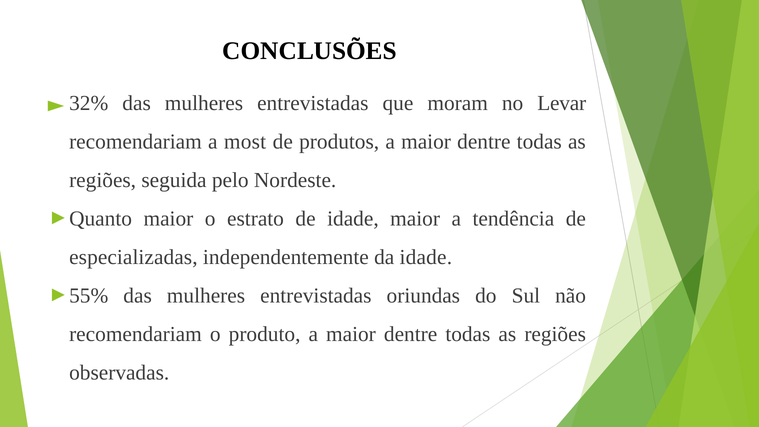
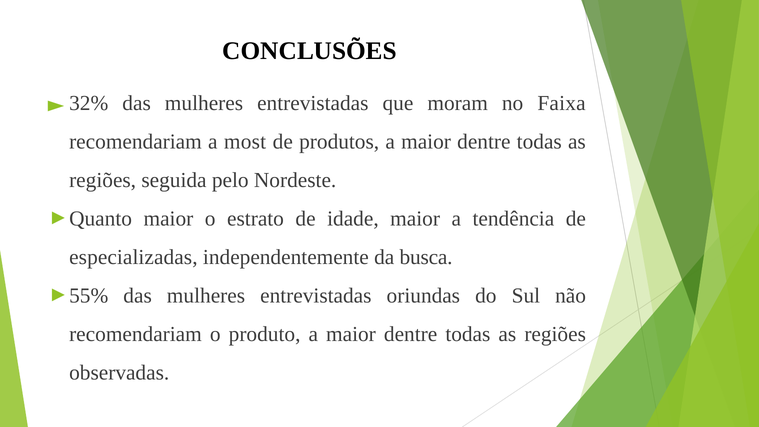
Levar: Levar -> Faixa
da idade: idade -> busca
